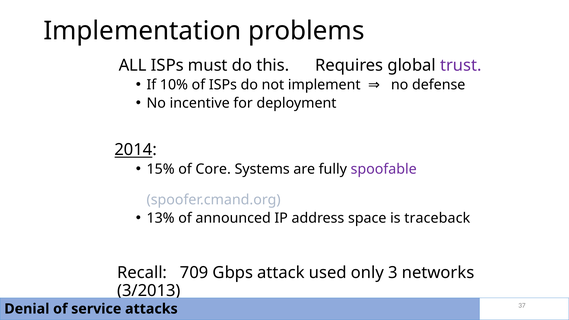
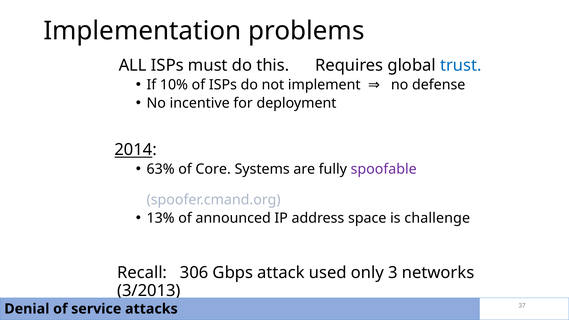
trust colour: purple -> blue
15%: 15% -> 63%
traceback: traceback -> challenge
709: 709 -> 306
